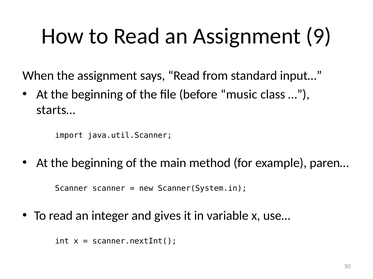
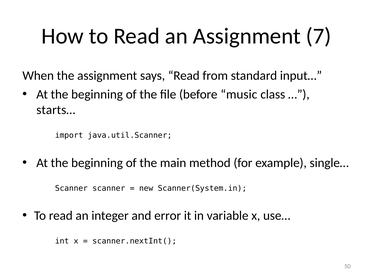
9: 9 -> 7
paren…: paren… -> single…
gives: gives -> error
